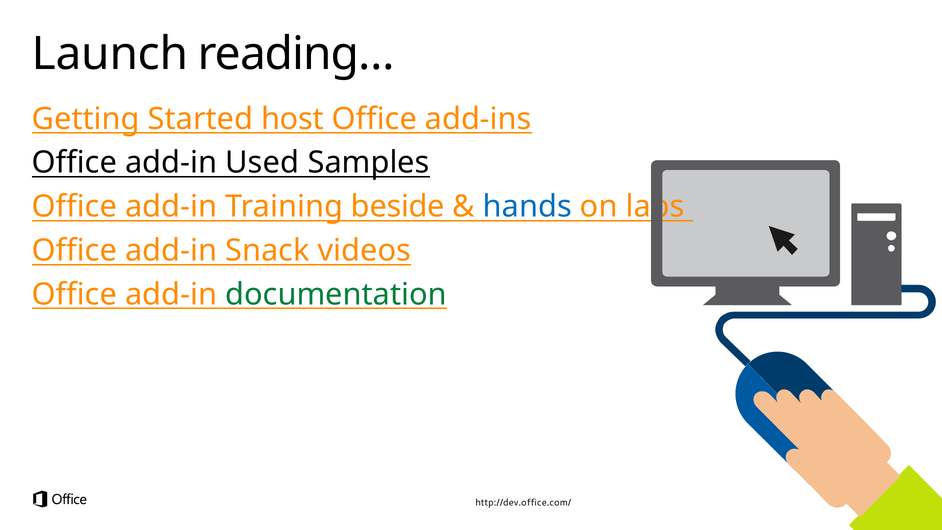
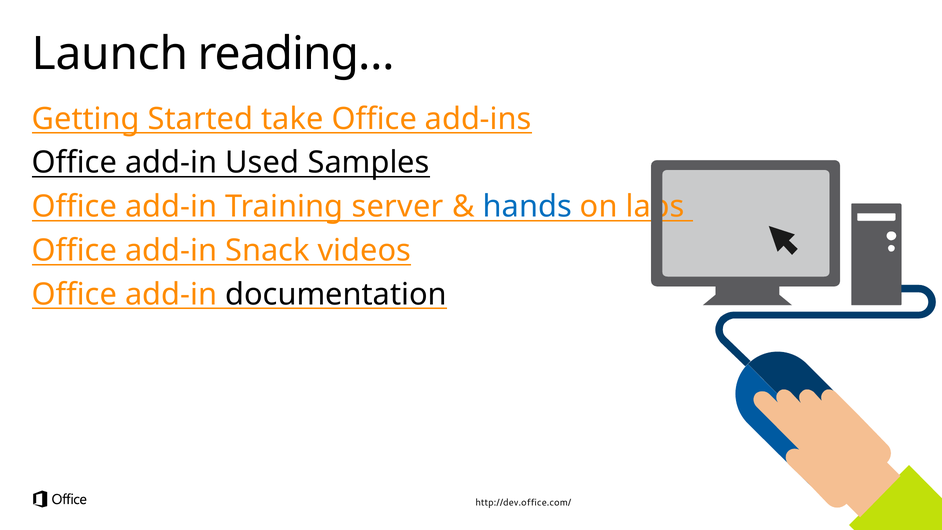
host: host -> take
beside: beside -> server
documentation colour: green -> black
